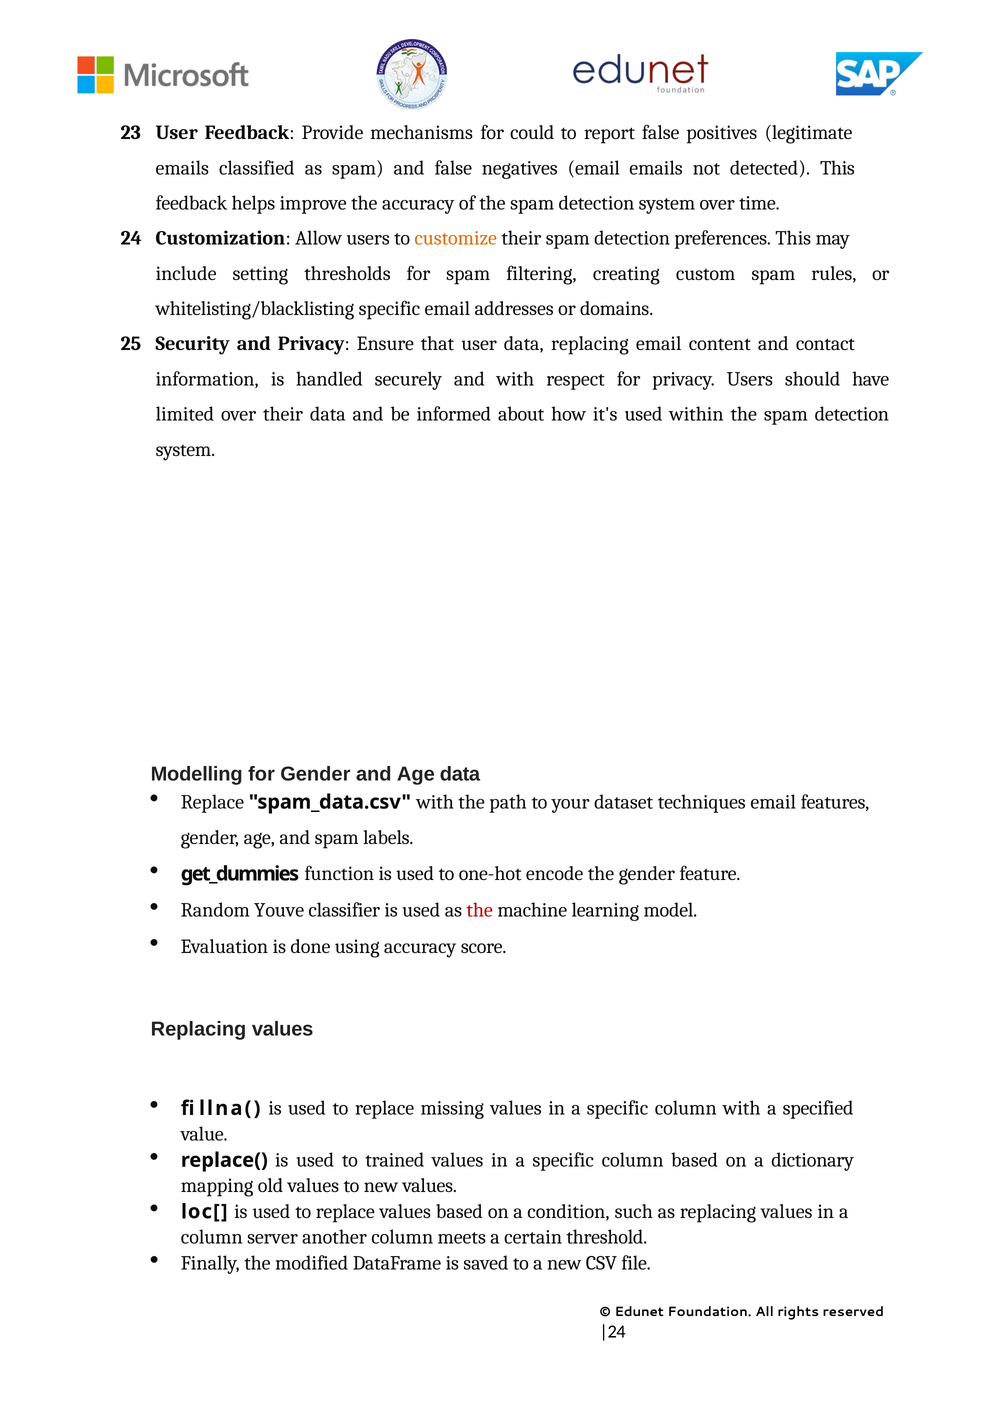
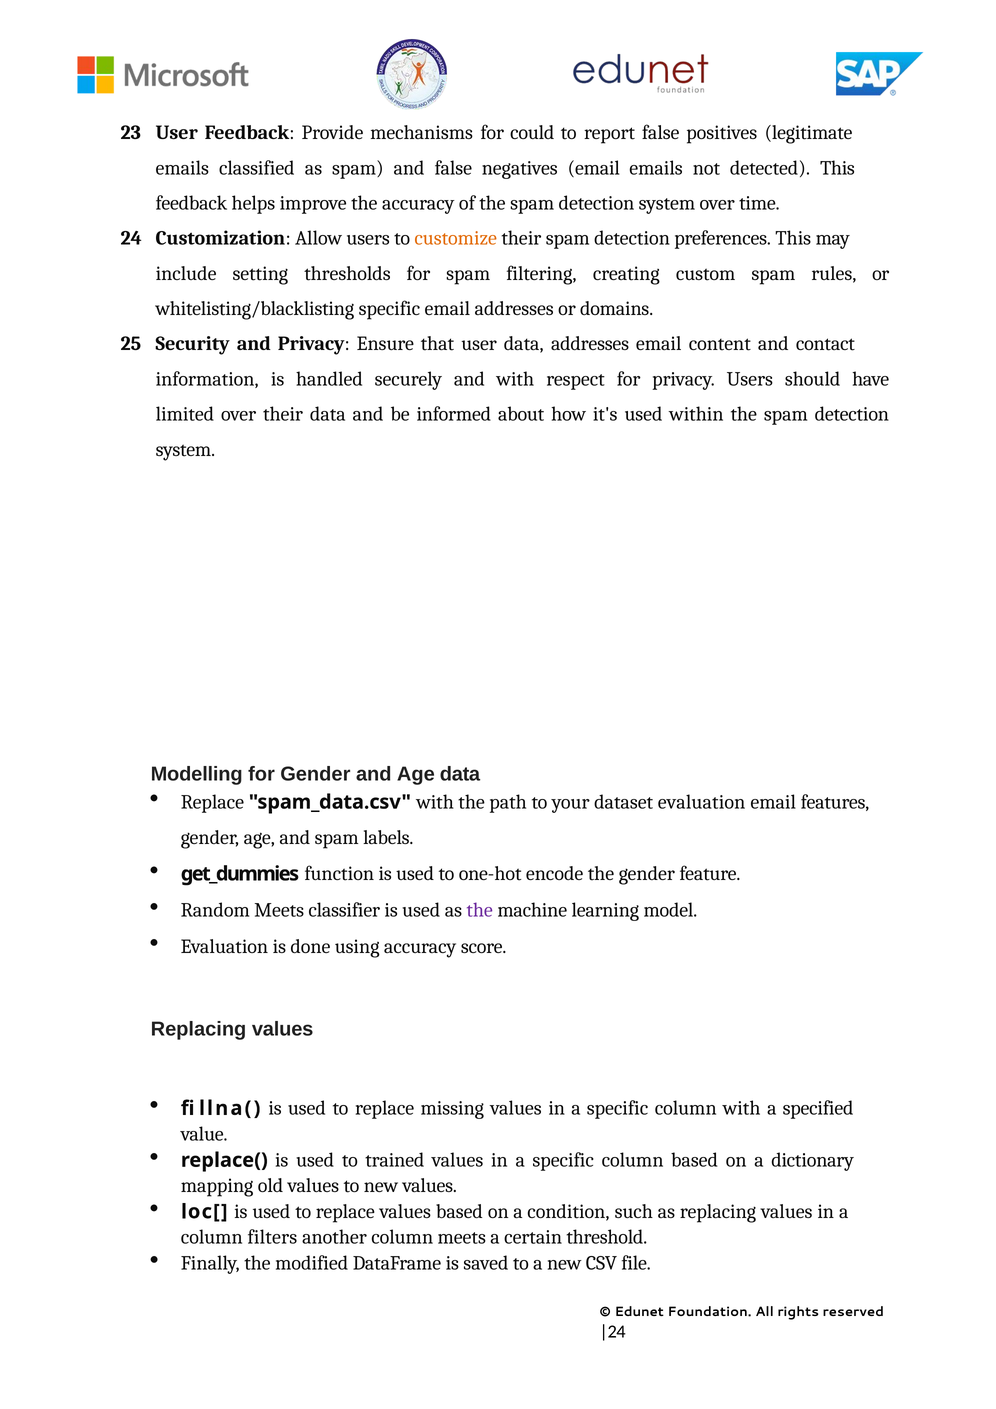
data replacing: replacing -> addresses
dataset techniques: techniques -> evaluation
Random Youve: Youve -> Meets
the at (480, 911) colour: red -> purple
server: server -> filters
